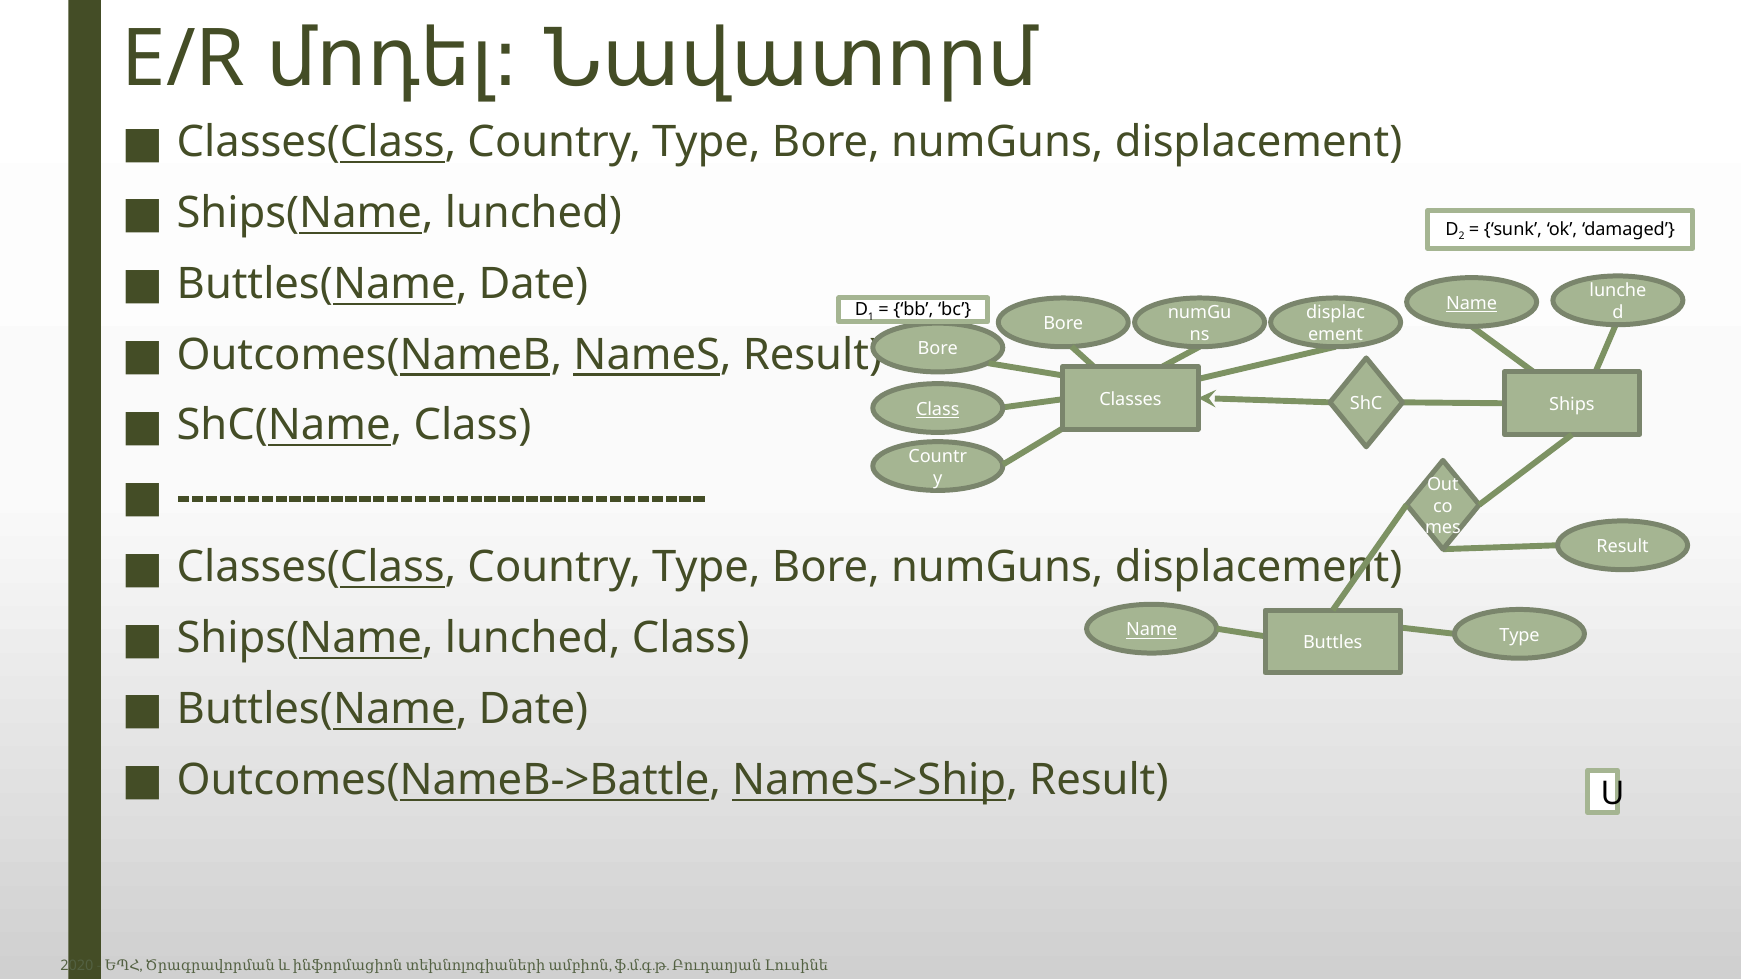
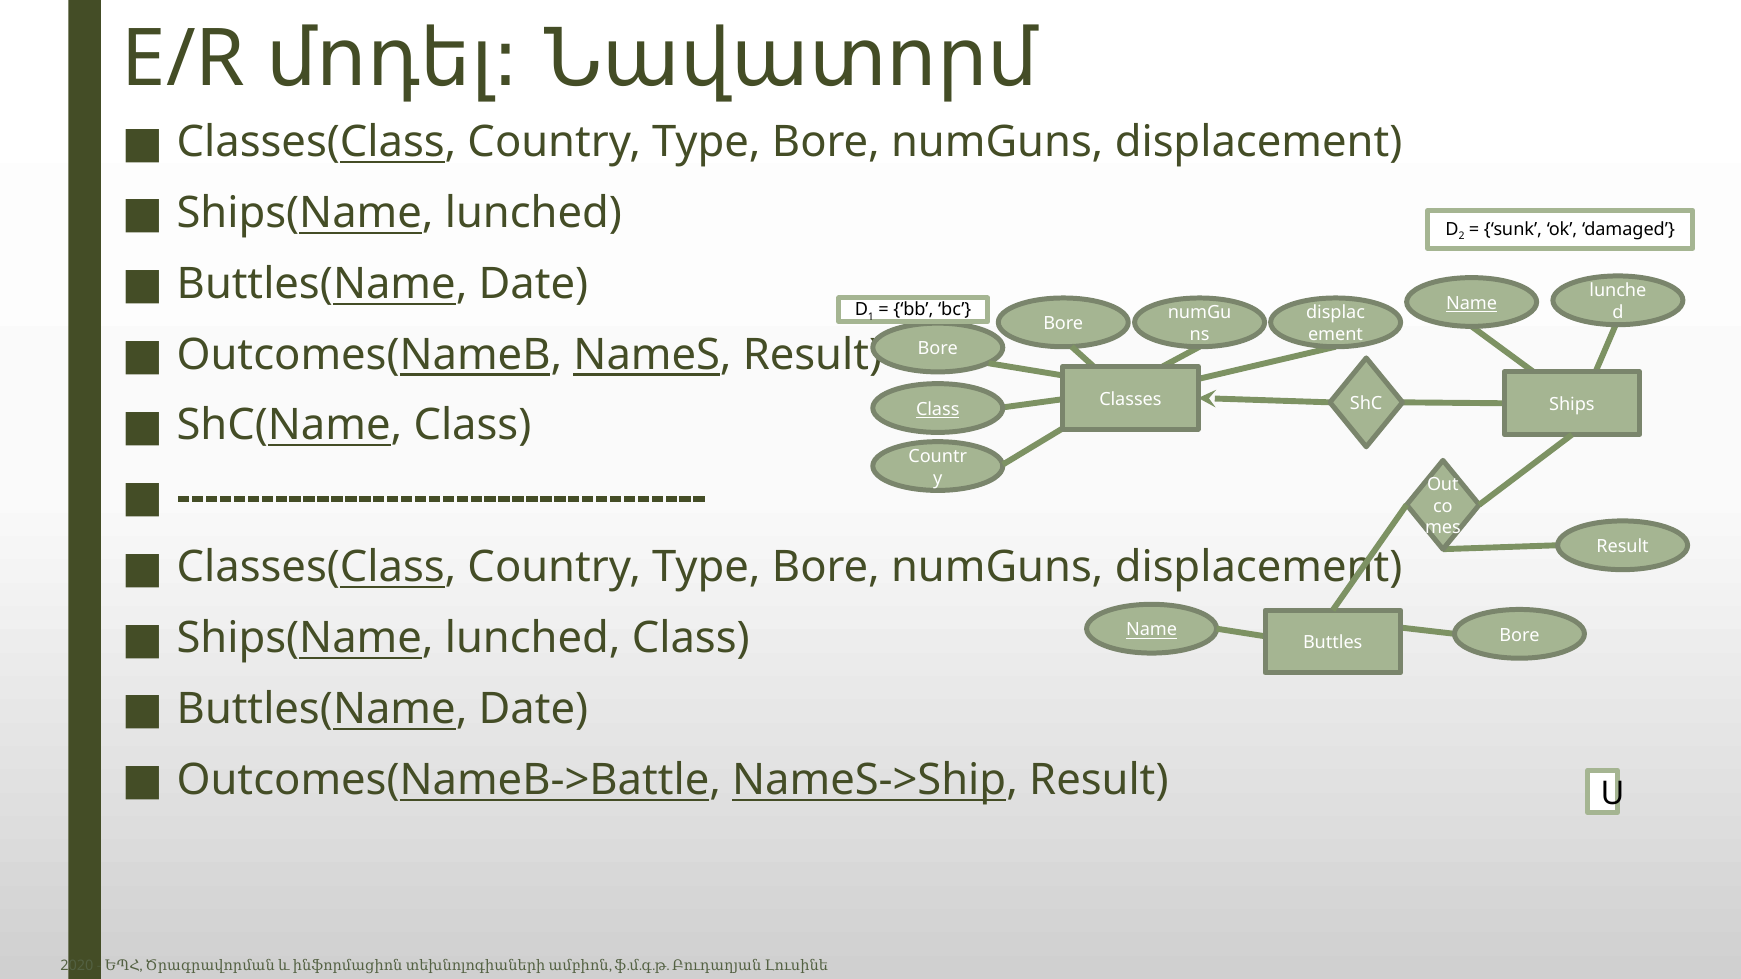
Type at (1520, 635): Type -> Bore
